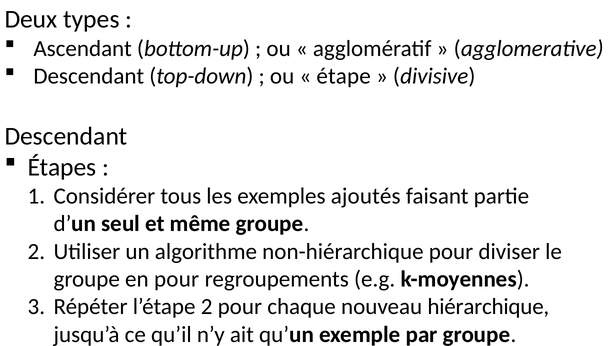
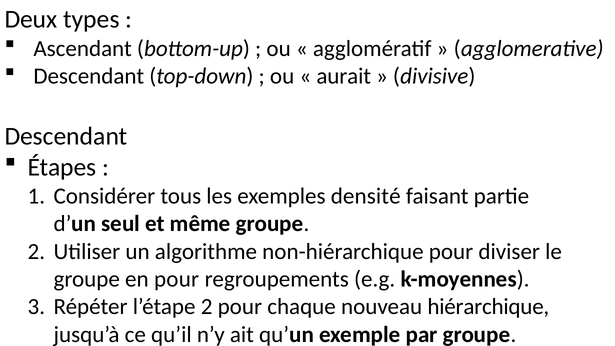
étape: étape -> aurait
ajoutés: ajoutés -> densité
